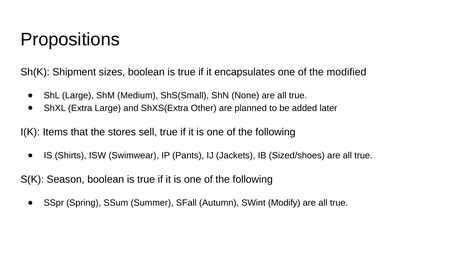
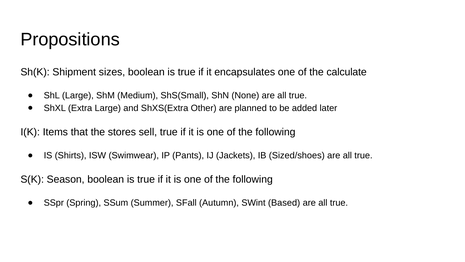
modified: modified -> calculate
Modify: Modify -> Based
